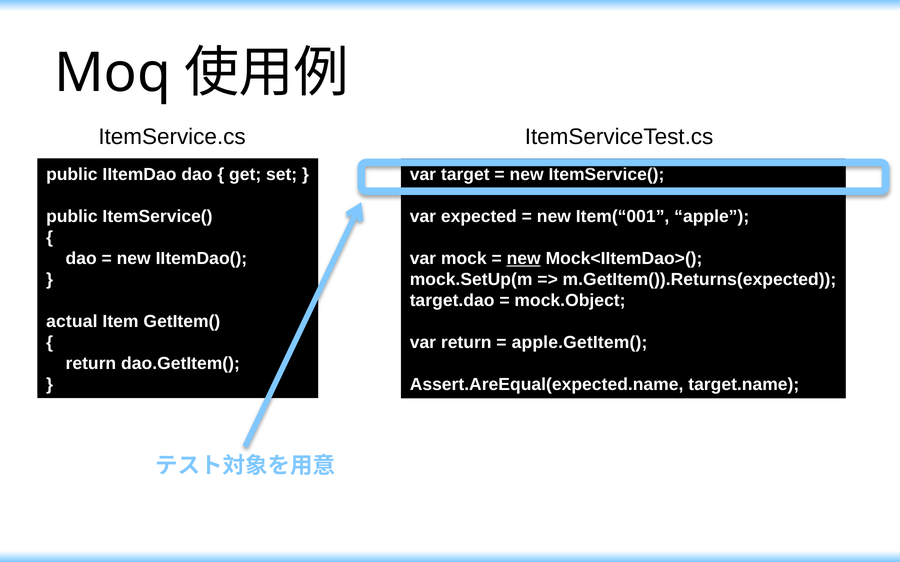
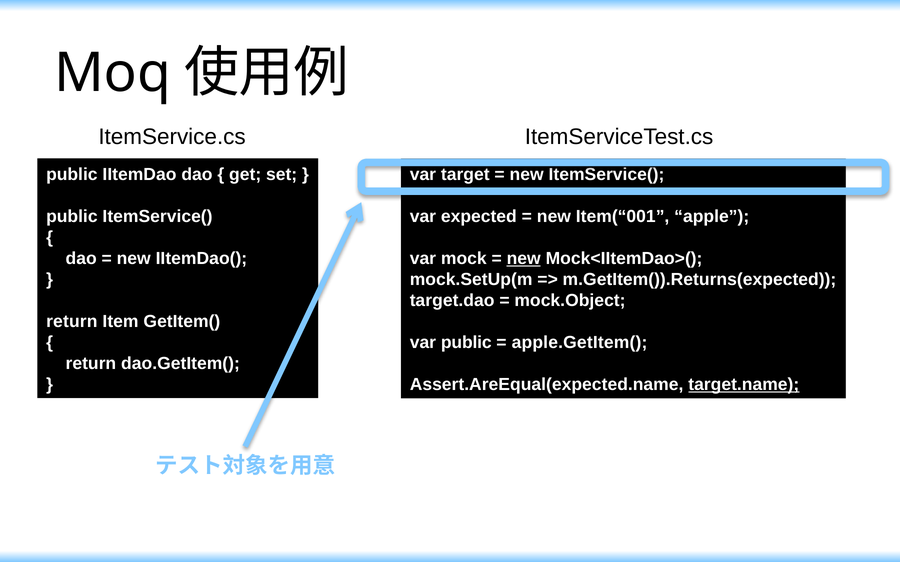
actual at (72, 322): actual -> return
var return: return -> public
target.name underline: none -> present
